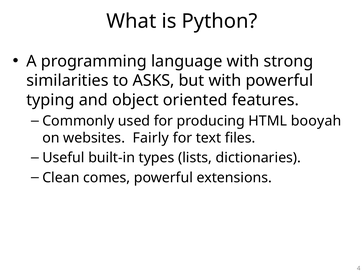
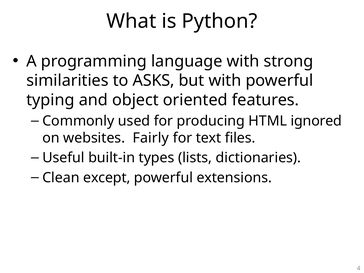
booyah: booyah -> ignored
comes: comes -> except
